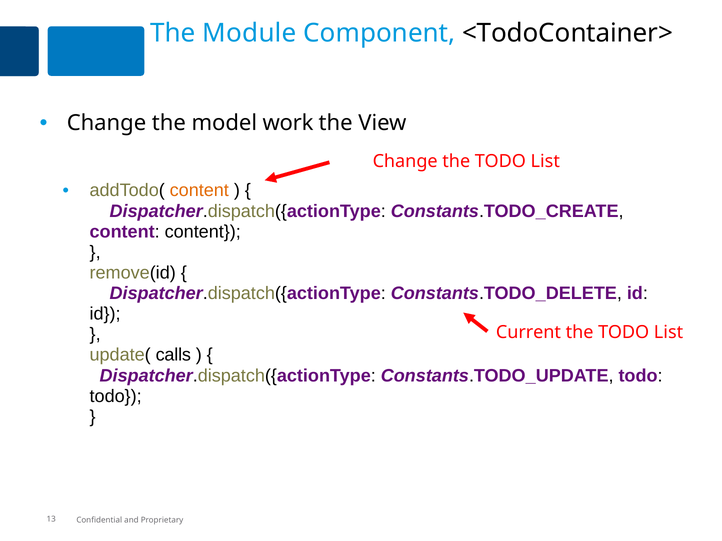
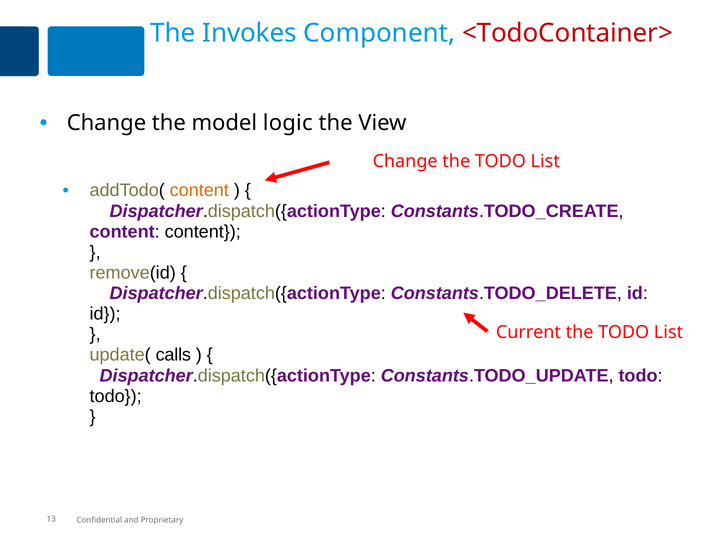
Module: Module -> Invokes
<TodoContainer> colour: black -> red
work: work -> logic
